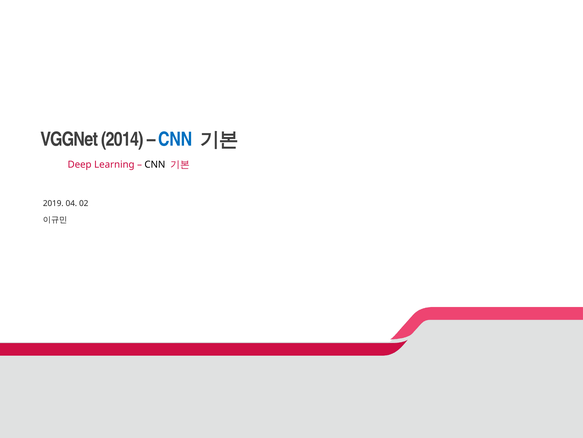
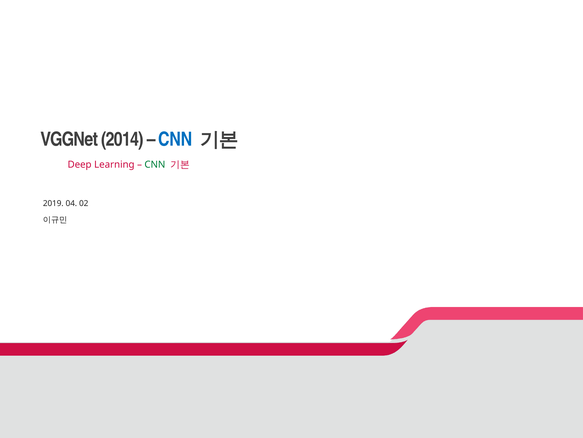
CNN at (155, 164) colour: black -> green
